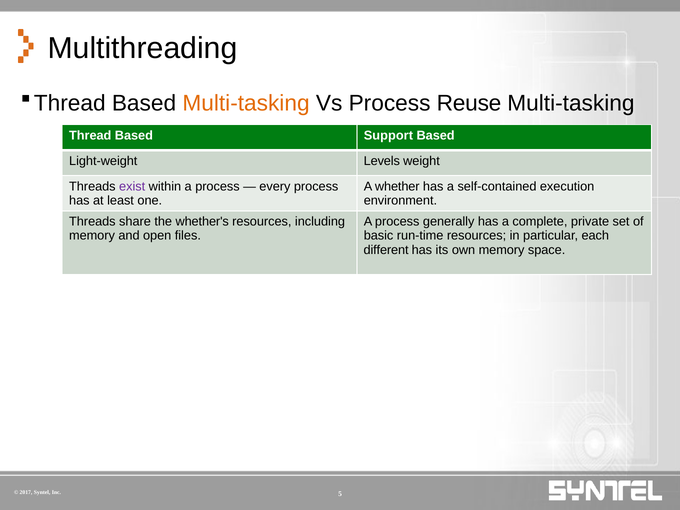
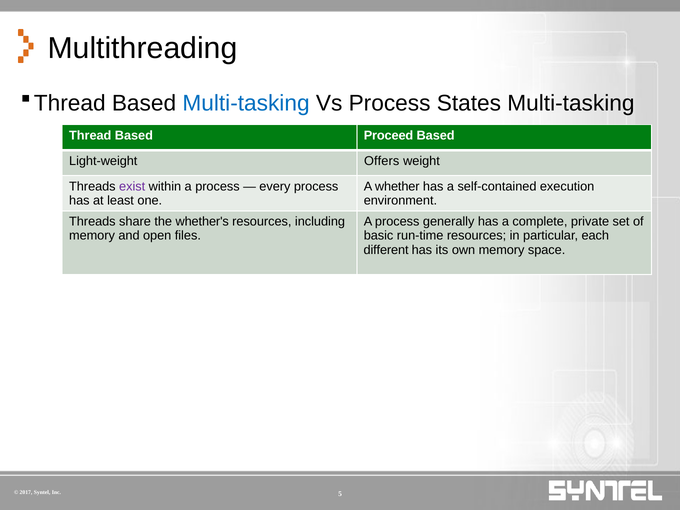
Multi-tasking at (246, 103) colour: orange -> blue
Reuse: Reuse -> States
Support: Support -> Proceed
Levels: Levels -> Offers
